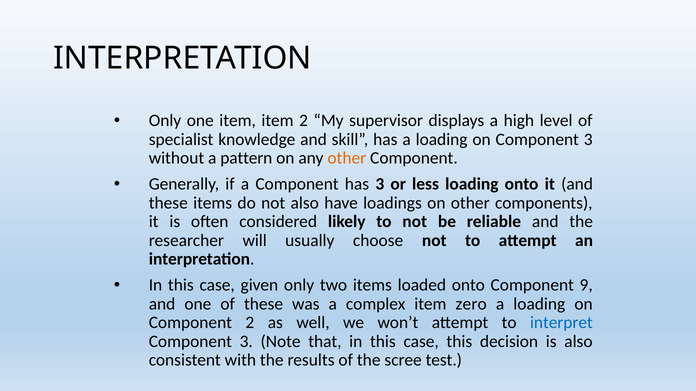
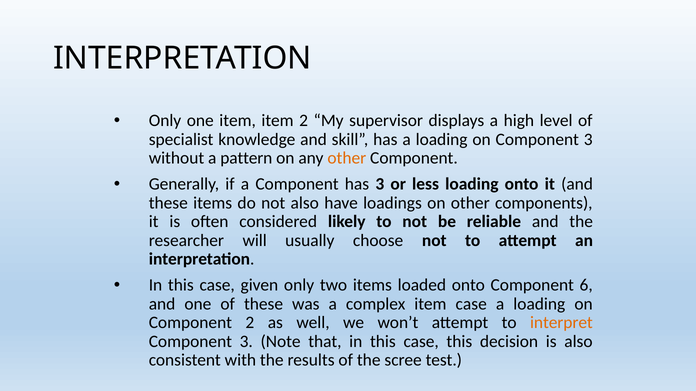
9: 9 -> 6
item zero: zero -> case
interpret colour: blue -> orange
